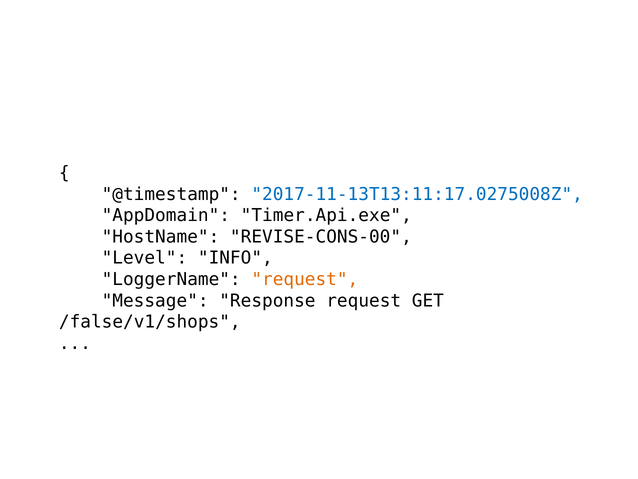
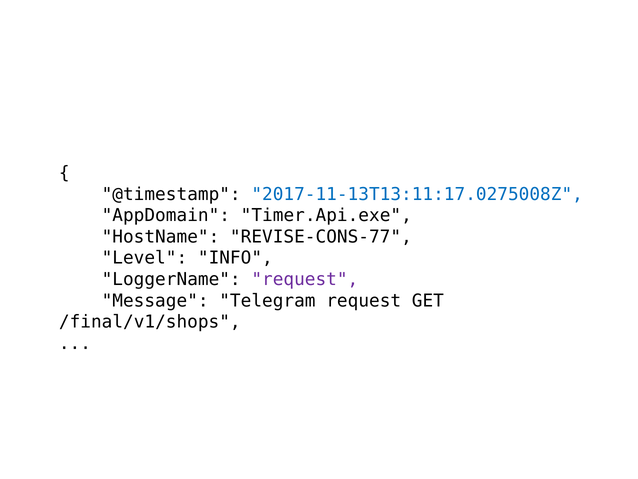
REVISE-CONS-00: REVISE-CONS-00 -> REVISE-CONS-77
request at (305, 279) colour: orange -> purple
Response: Response -> Telegram
/false/v1/shops: /false/v1/shops -> /final/v1/shops
